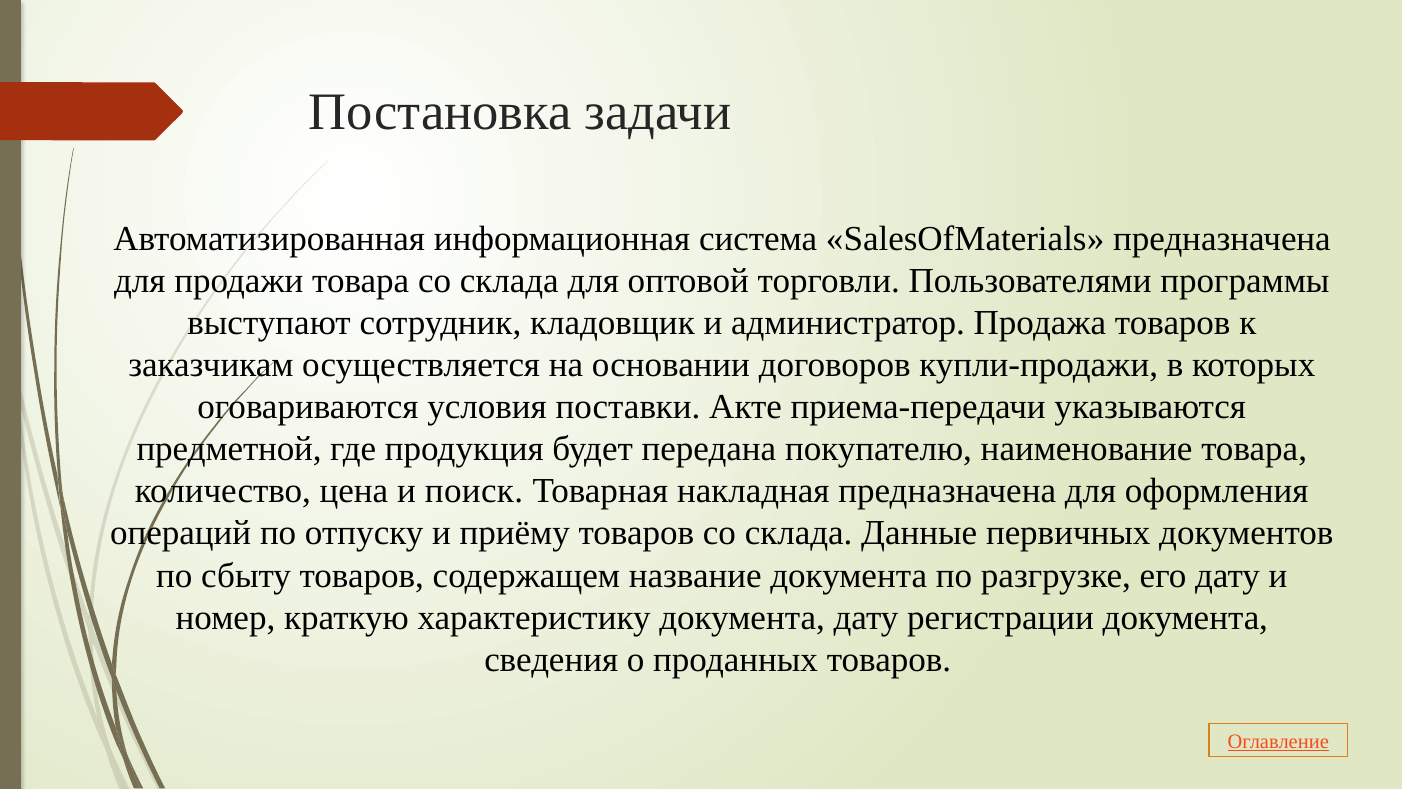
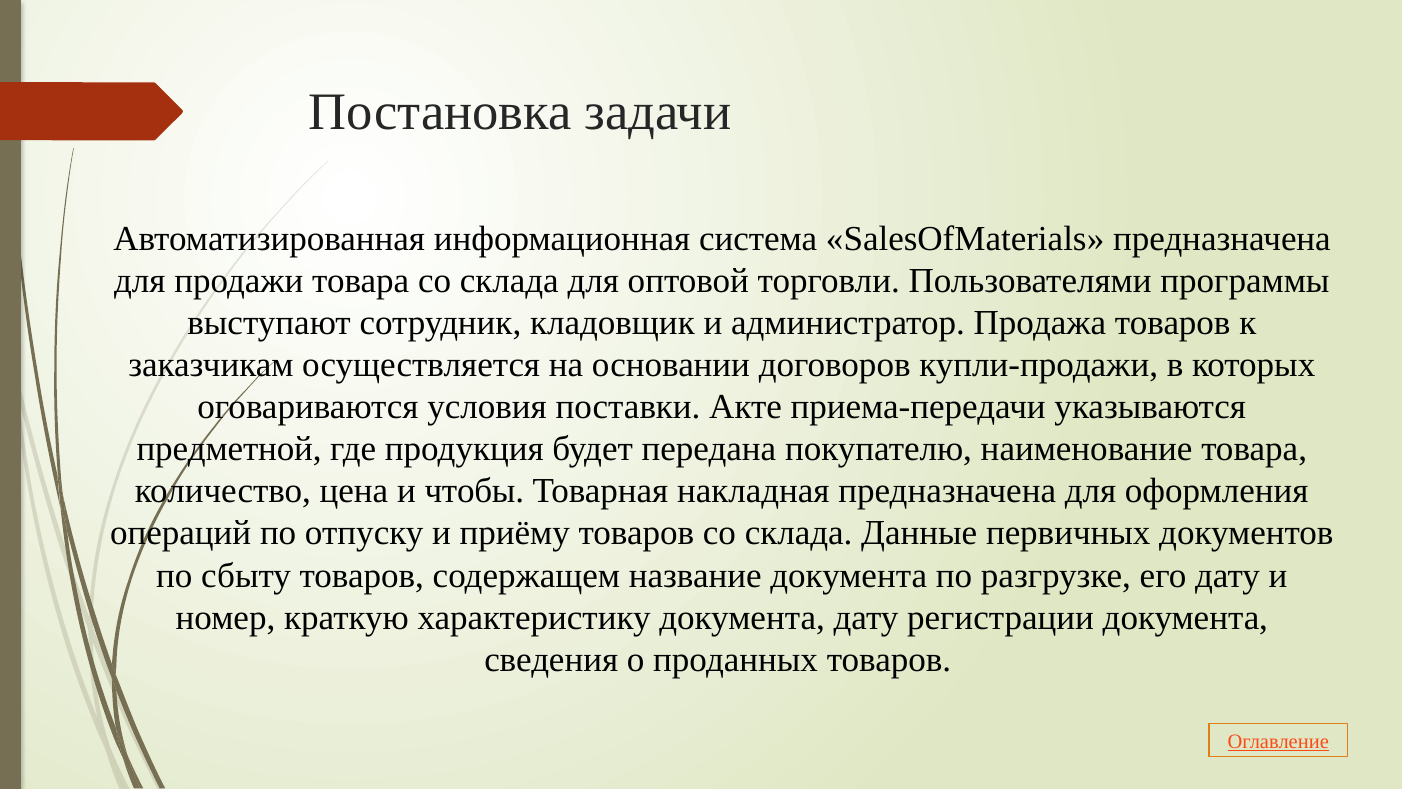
поиск: поиск -> чтобы
